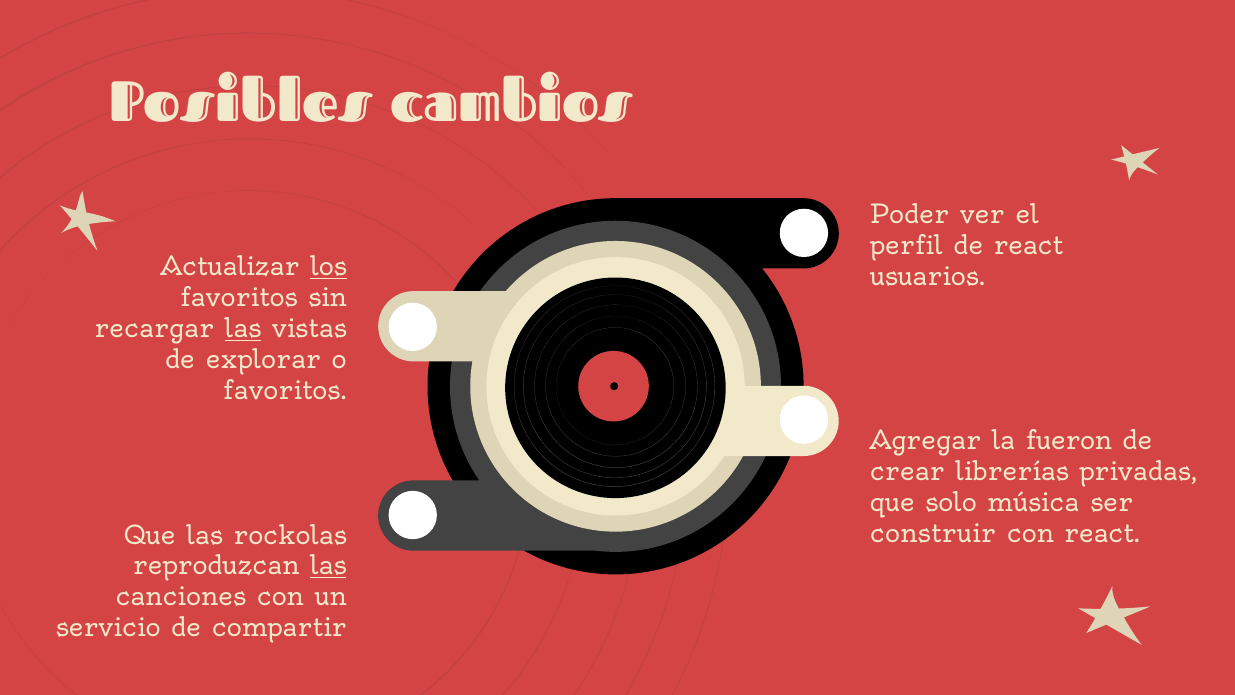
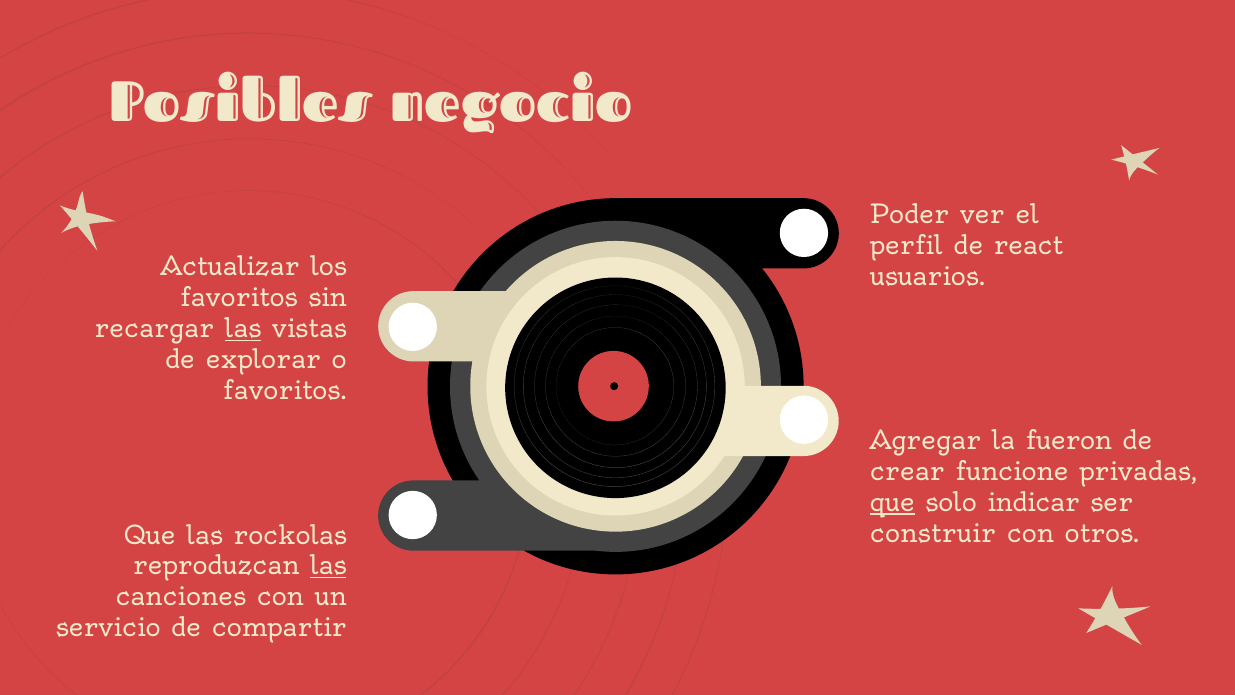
cambios: cambios -> negocio
los underline: present -> none
librerías: librerías -> funcione
que at (892, 503) underline: none -> present
música: música -> indicar
con react: react -> otros
